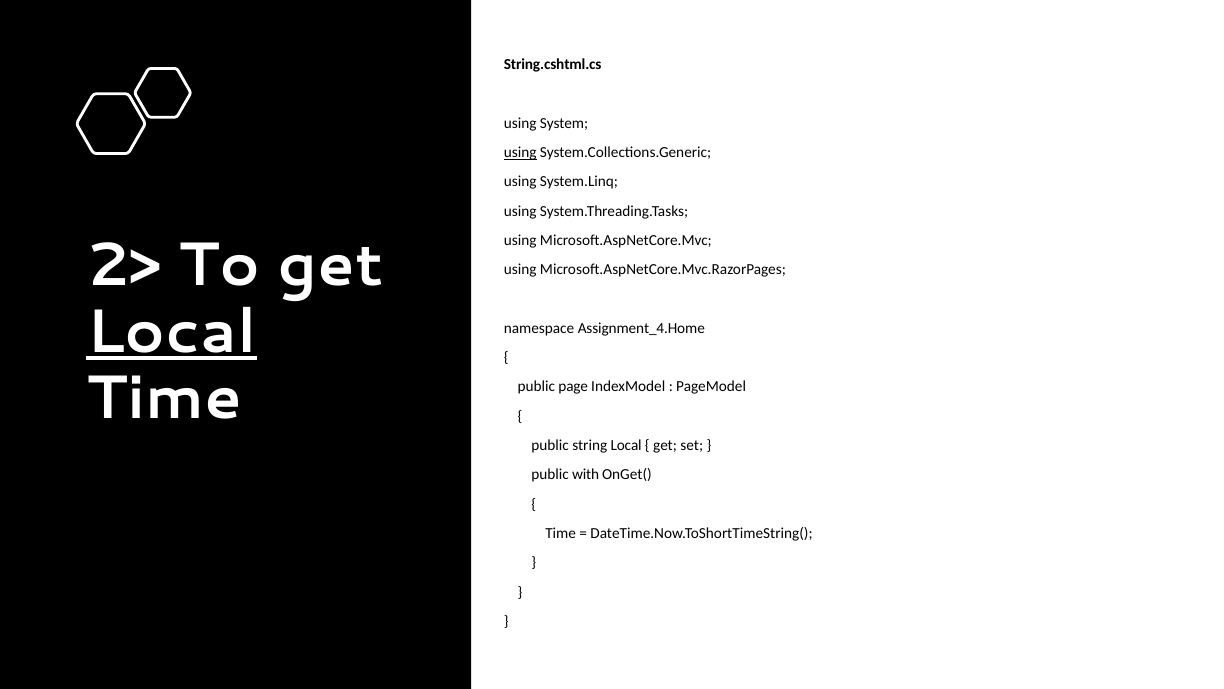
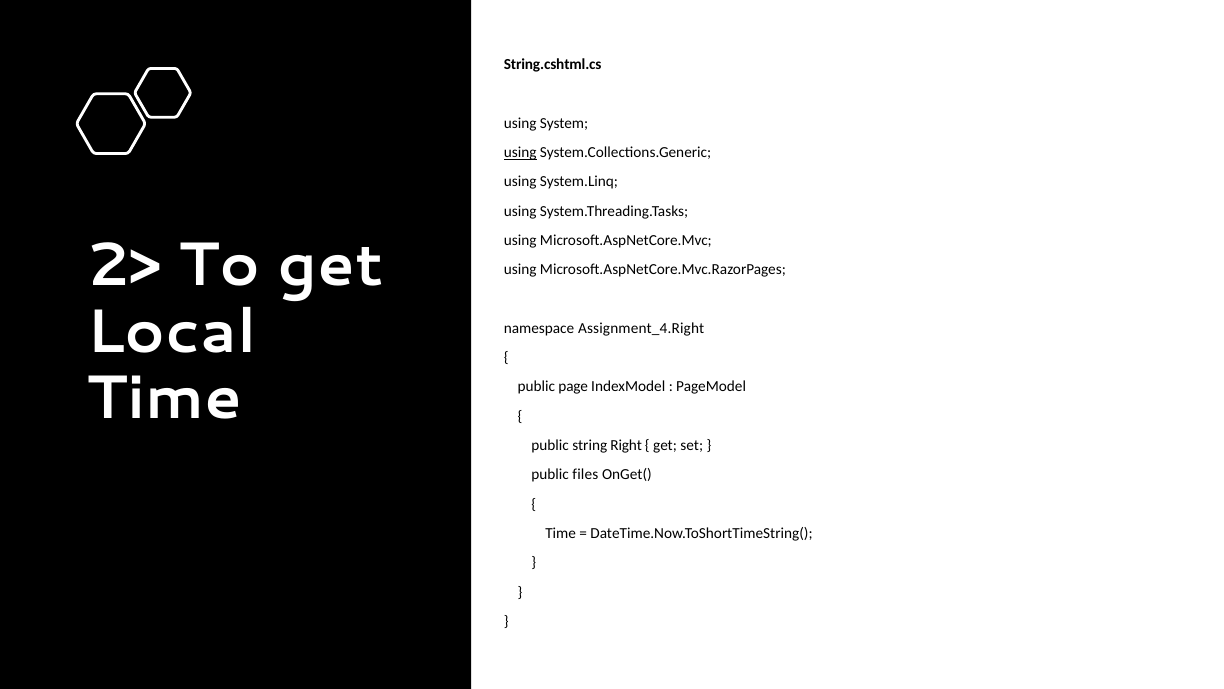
Local at (171, 332) underline: present -> none
Assignment_4.Home: Assignment_4.Home -> Assignment_4.Right
string Local: Local -> Right
with: with -> files
